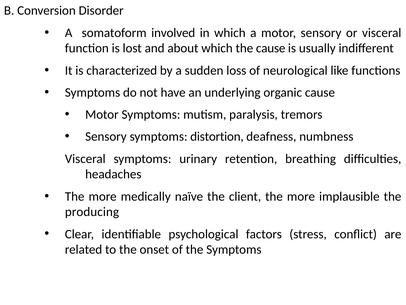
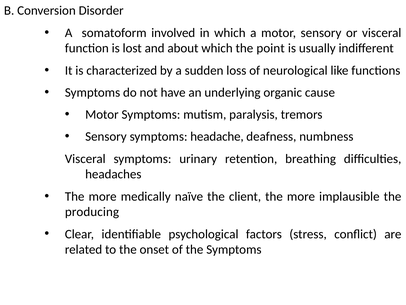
the cause: cause -> point
distortion: distortion -> headache
